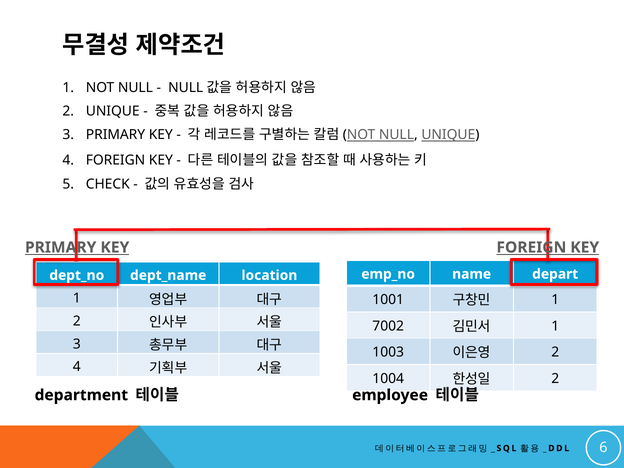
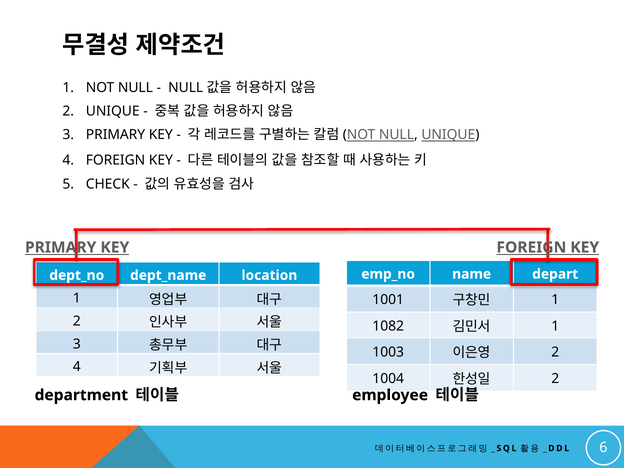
7002: 7002 -> 1082
